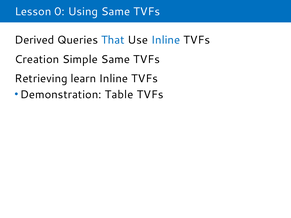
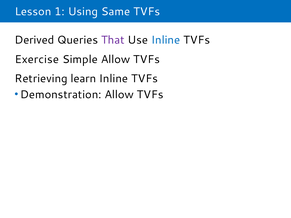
0: 0 -> 1
That colour: blue -> purple
Creation: Creation -> Exercise
Simple Same: Same -> Allow
Demonstration Table: Table -> Allow
